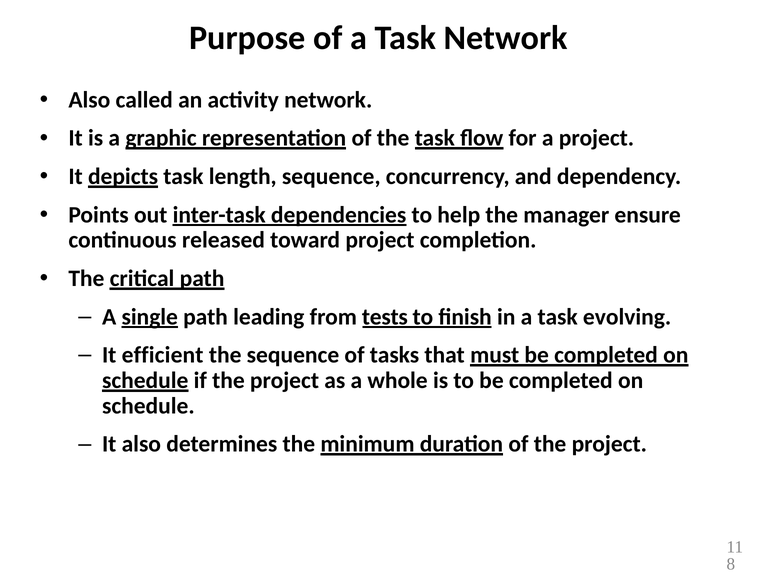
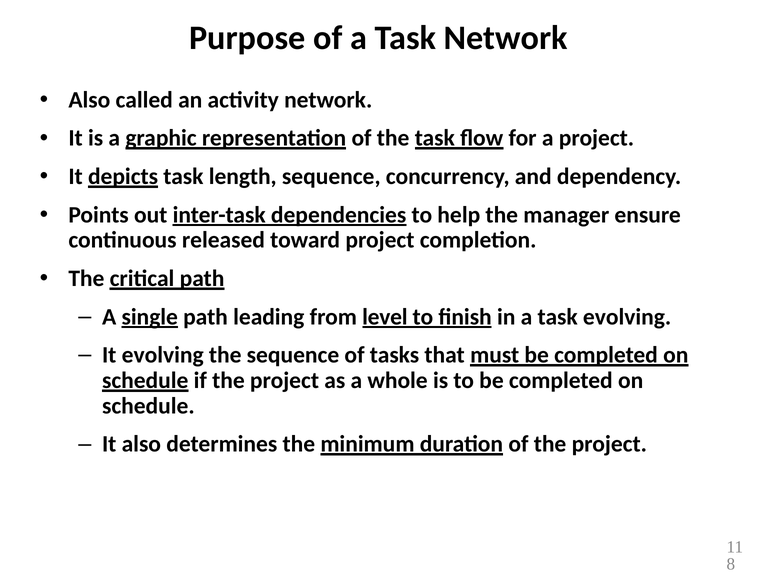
tests: tests -> level
It efficient: efficient -> evolving
